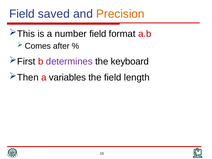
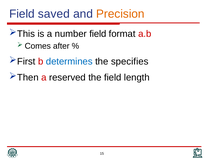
determines colour: purple -> blue
keyboard: keyboard -> specifies
variables: variables -> reserved
